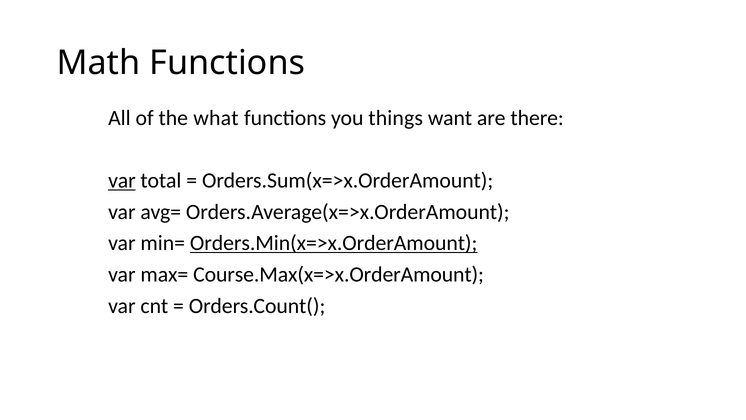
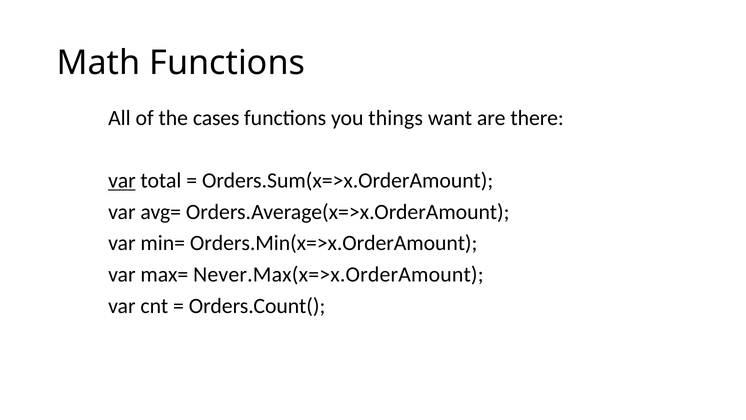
what: what -> cases
Orders.Min(x=>x.OrderAmount underline: present -> none
Course.Max(x=>x.OrderAmount: Course.Max(x=>x.OrderAmount -> Never.Max(x=>x.OrderAmount
